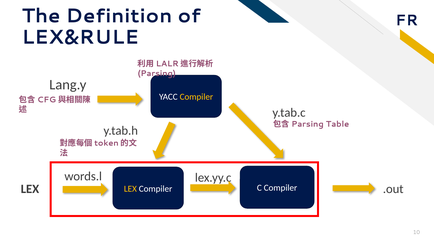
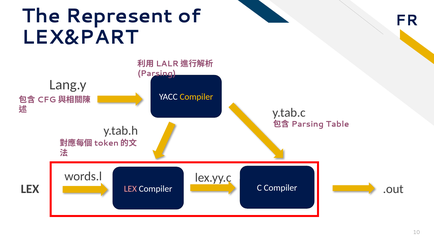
Definition: Definition -> Represent
LEX&RULE: LEX&RULE -> LEX&PART
LEX at (130, 189) colour: yellow -> pink
